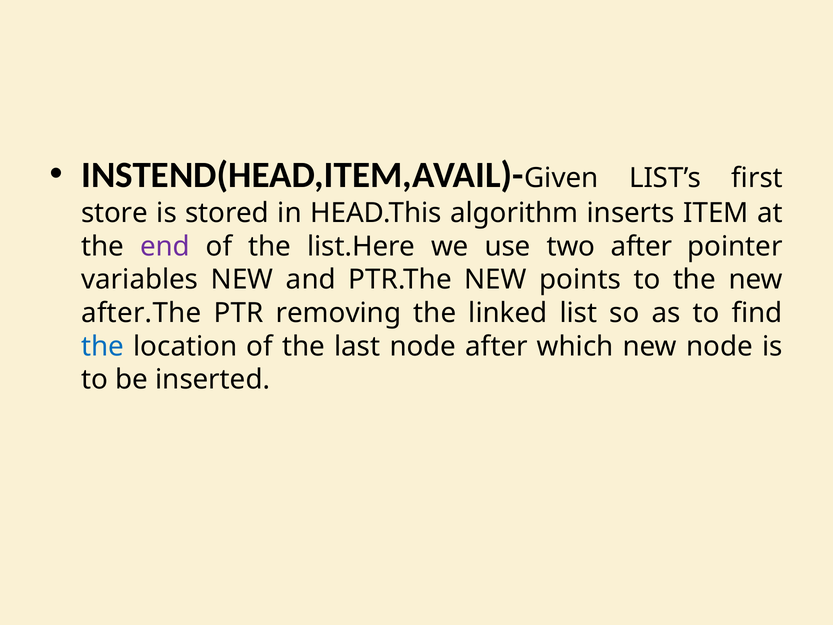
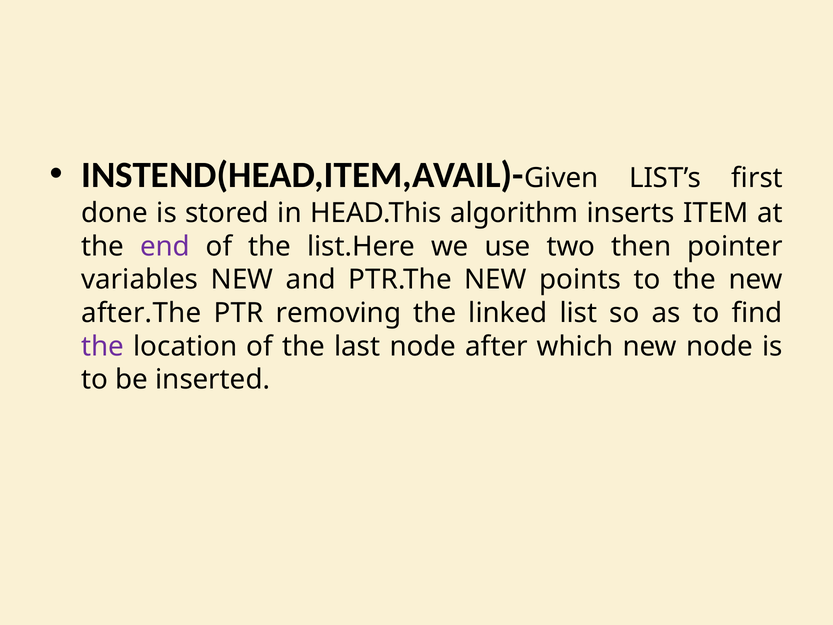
store: store -> done
two after: after -> then
the at (103, 346) colour: blue -> purple
